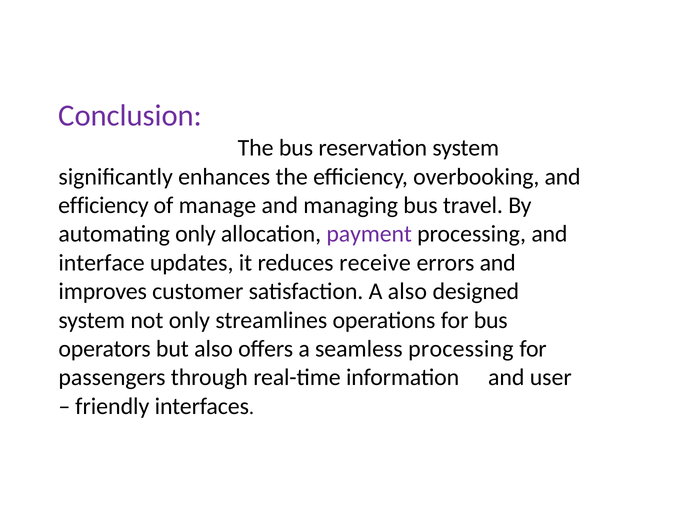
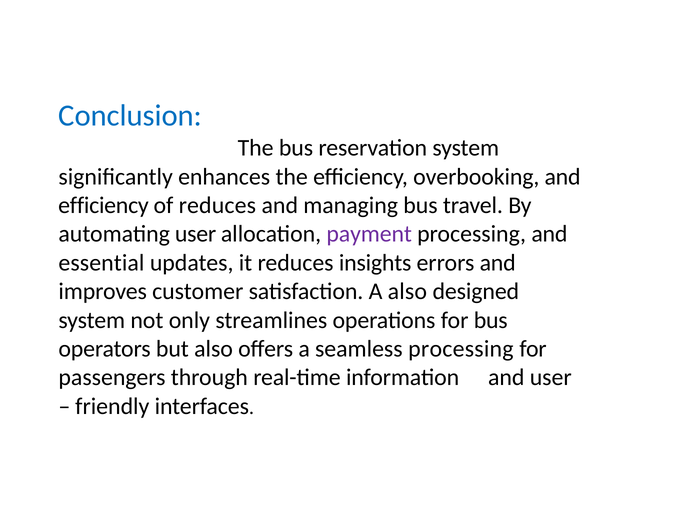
Conclusion colour: purple -> blue
of manage: manage -> reduces
automating only: only -> user
interface: interface -> essential
receive: receive -> insights
